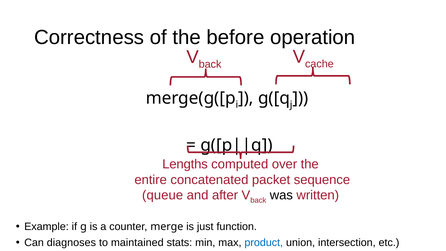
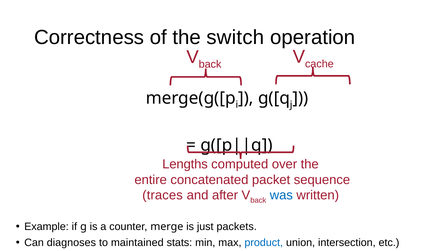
before: before -> switch
queue: queue -> traces
was colour: black -> blue
function: function -> packets
